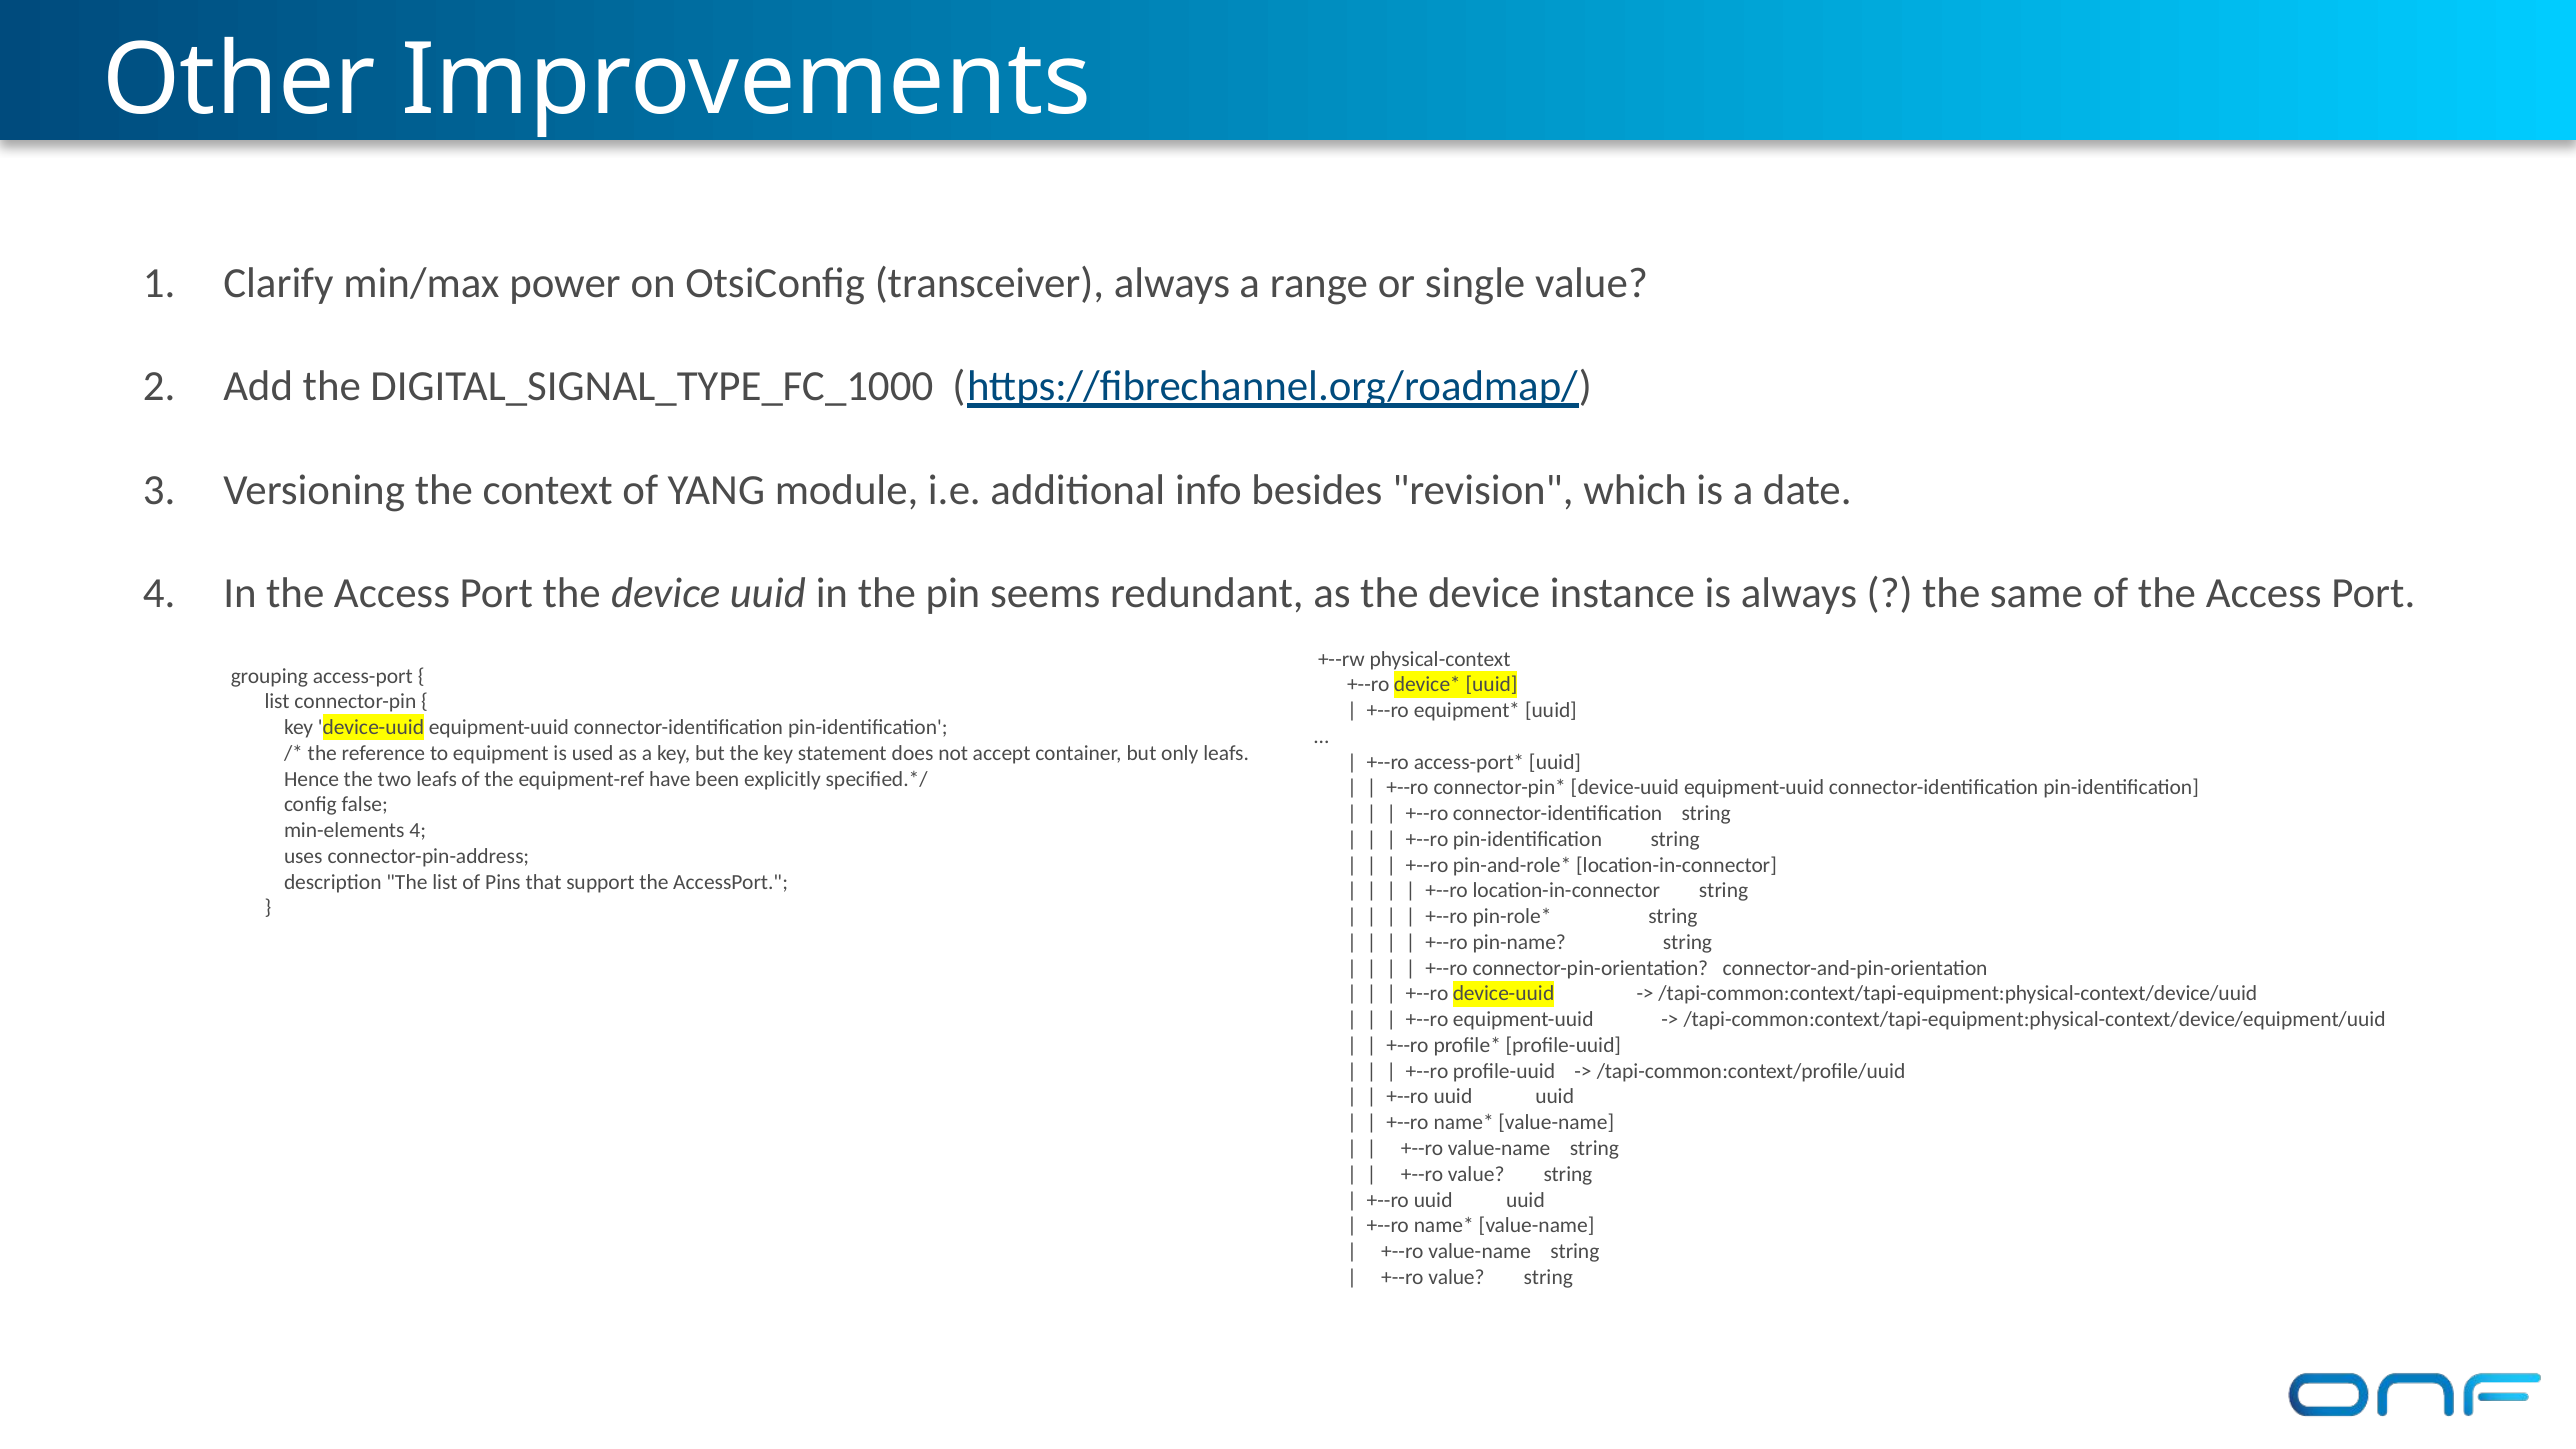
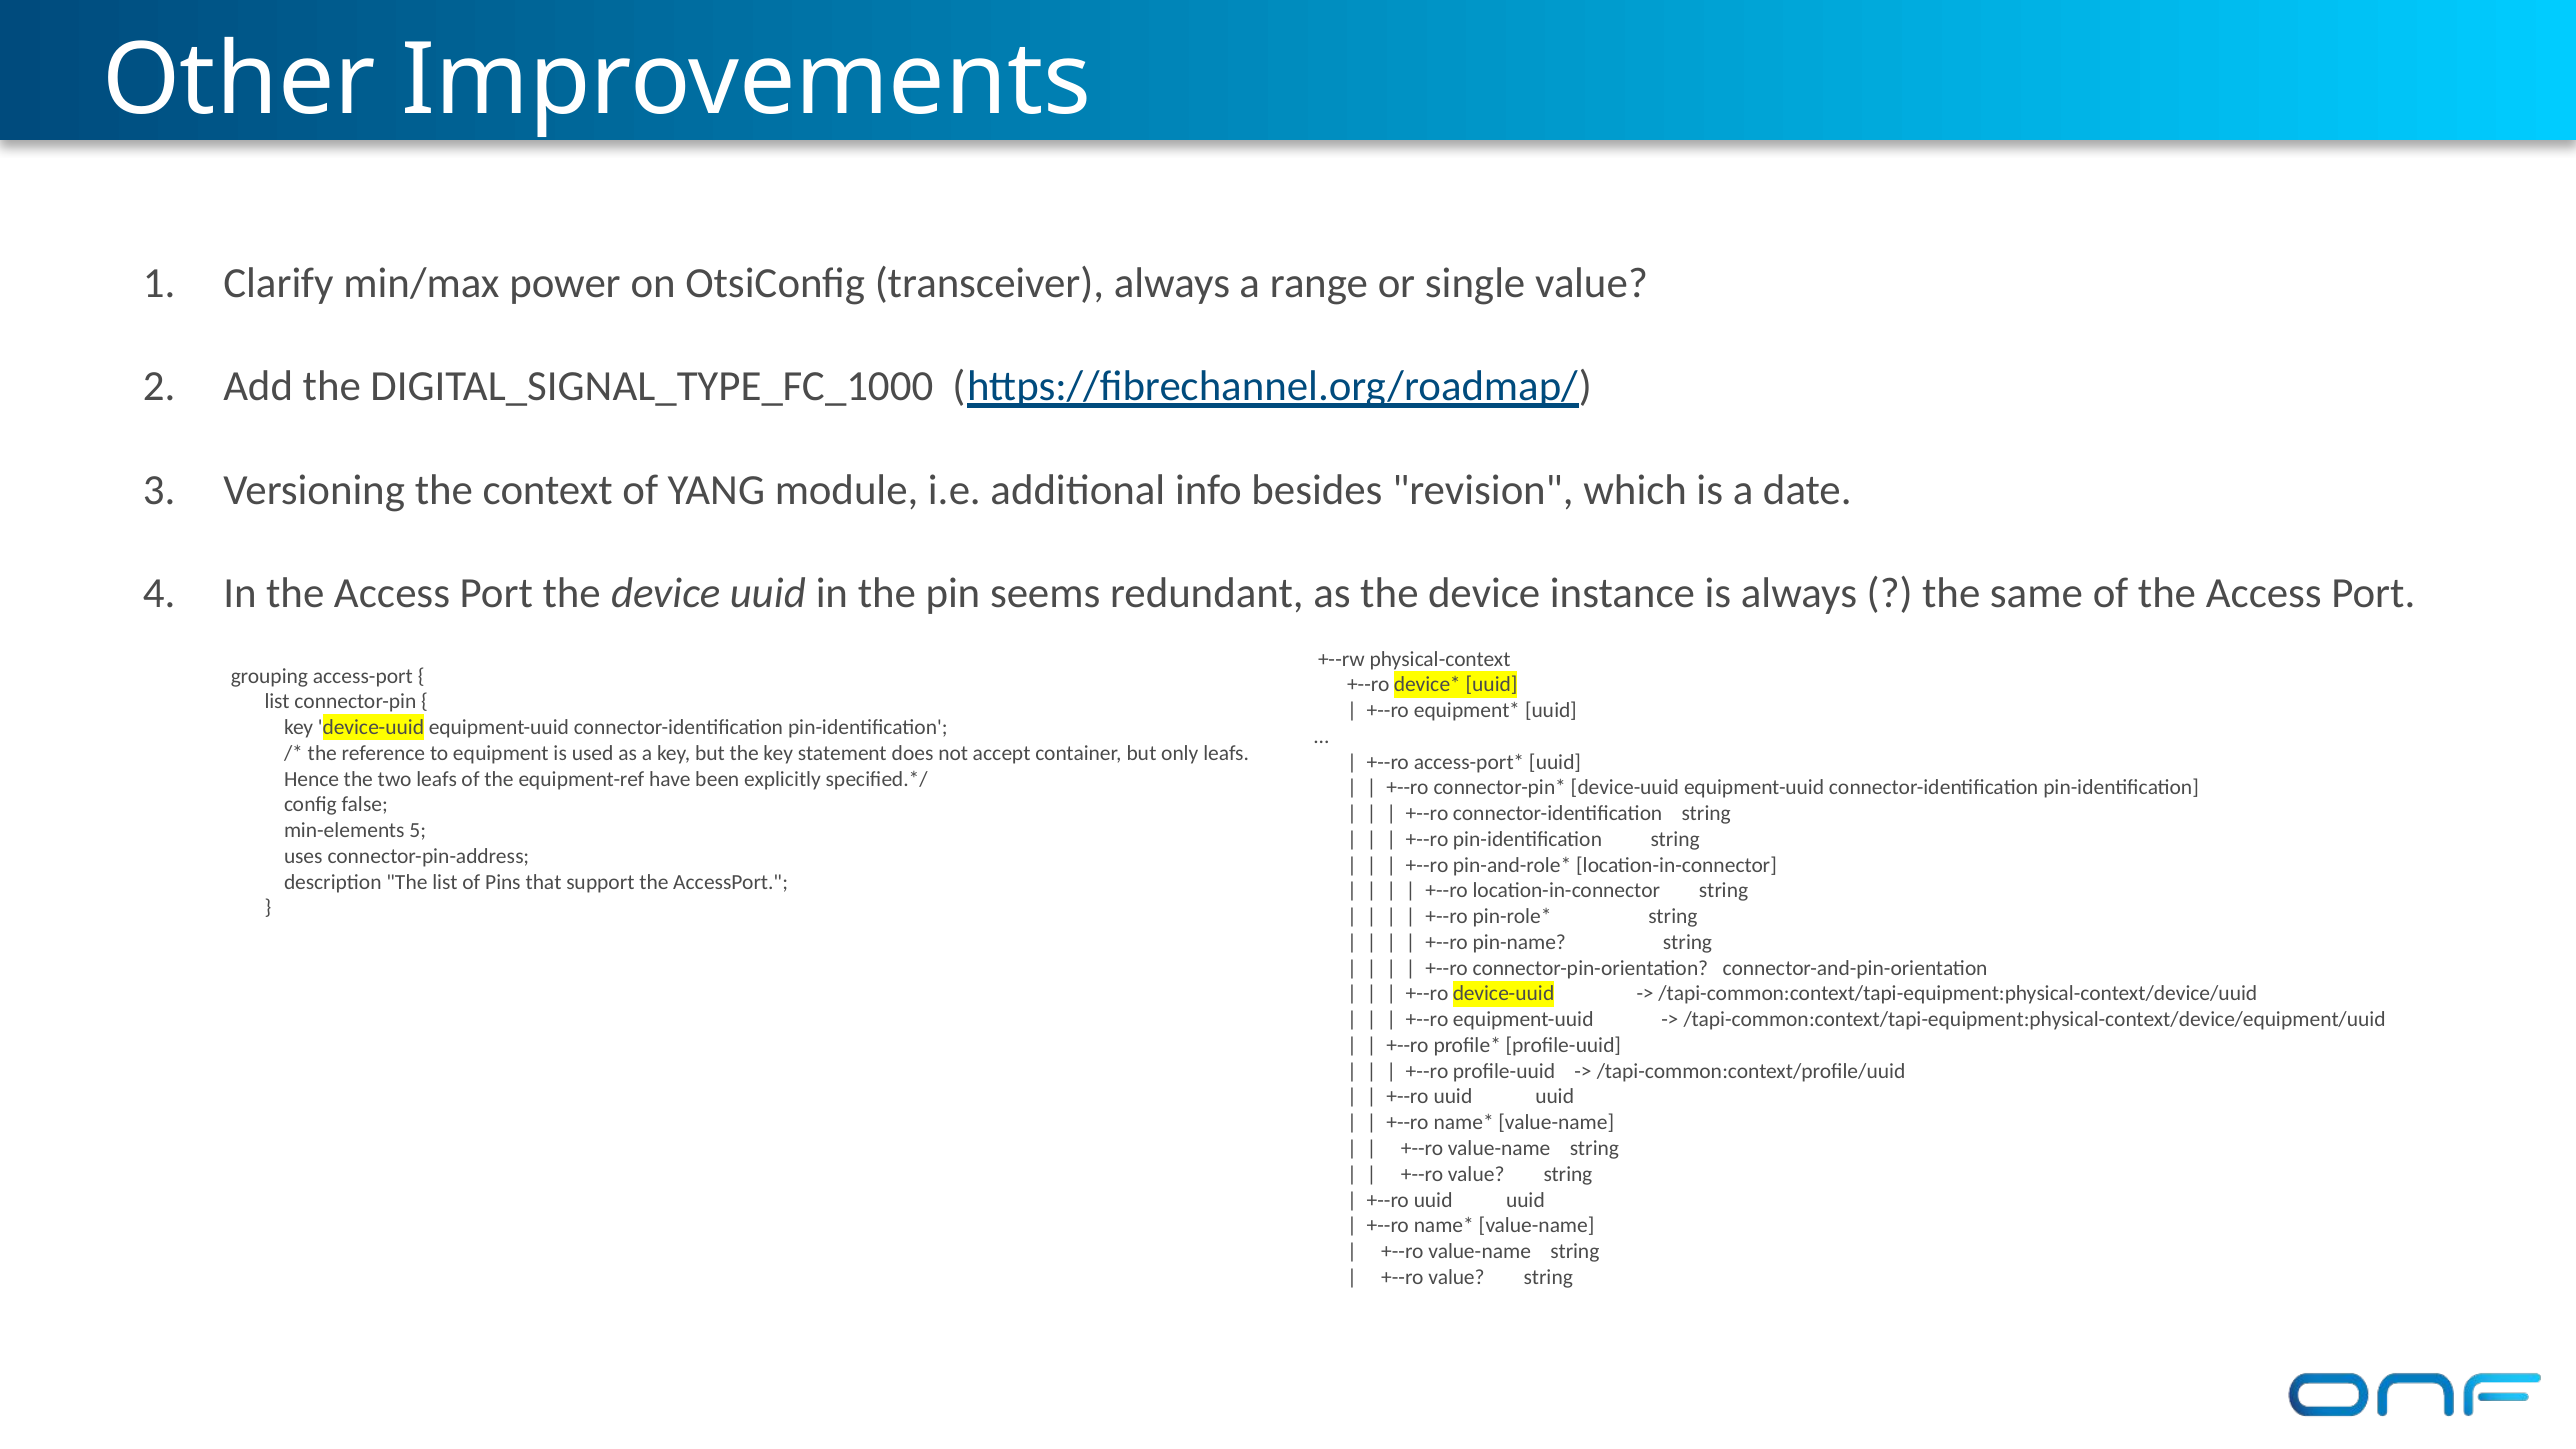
min-elements 4: 4 -> 5
